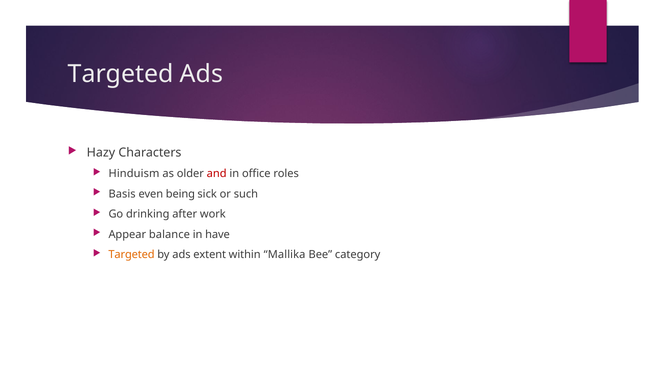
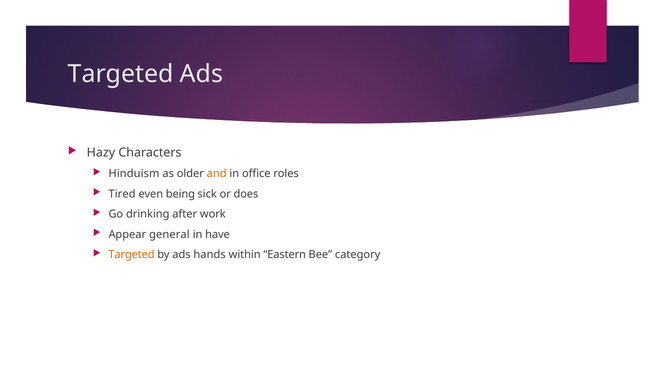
and colour: red -> orange
Basis: Basis -> Tired
such: such -> does
balance: balance -> general
extent: extent -> hands
Mallika: Mallika -> Eastern
